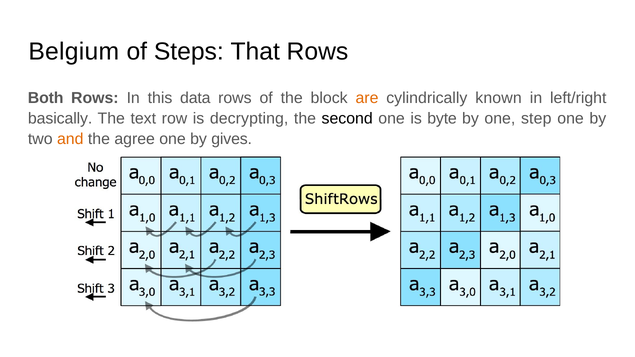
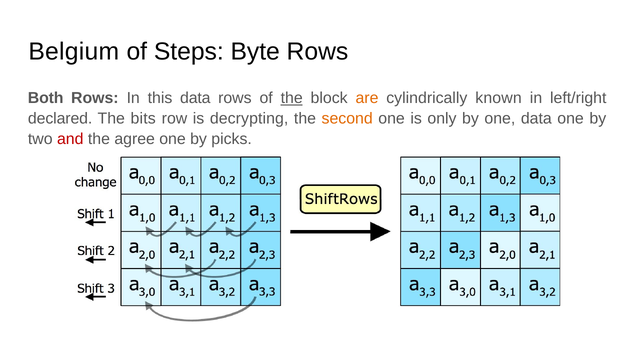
That: That -> Byte
the at (292, 98) underline: none -> present
basically: basically -> declared
text: text -> bits
second colour: black -> orange
byte: byte -> only
one step: step -> data
and colour: orange -> red
gives: gives -> picks
